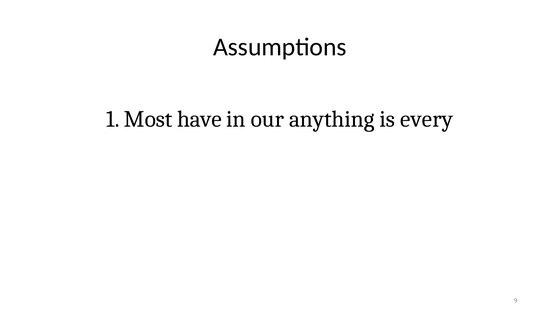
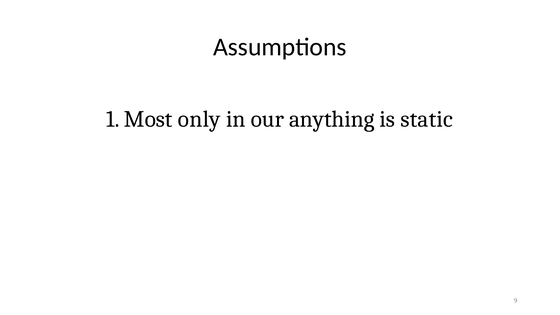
have: have -> only
every: every -> static
